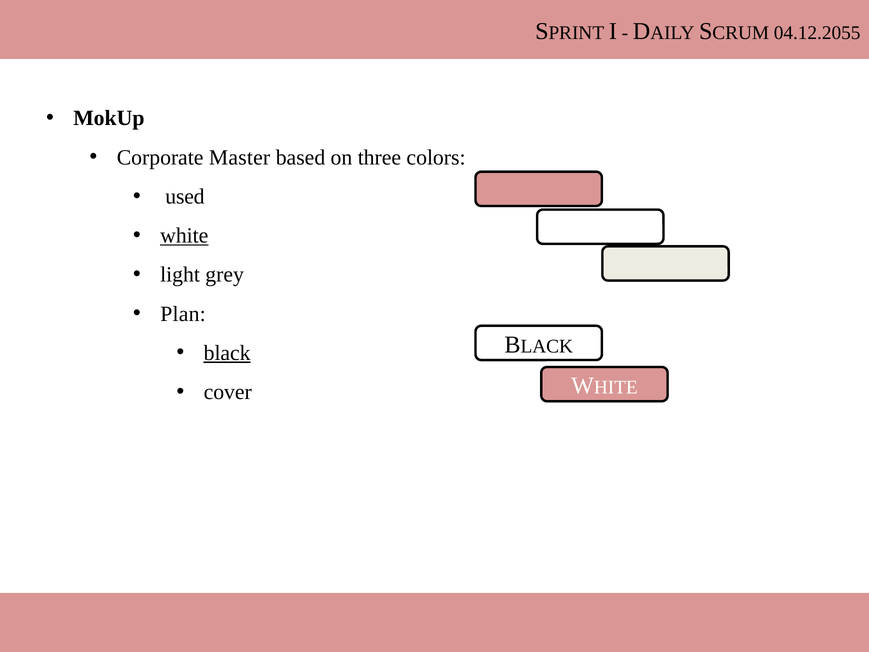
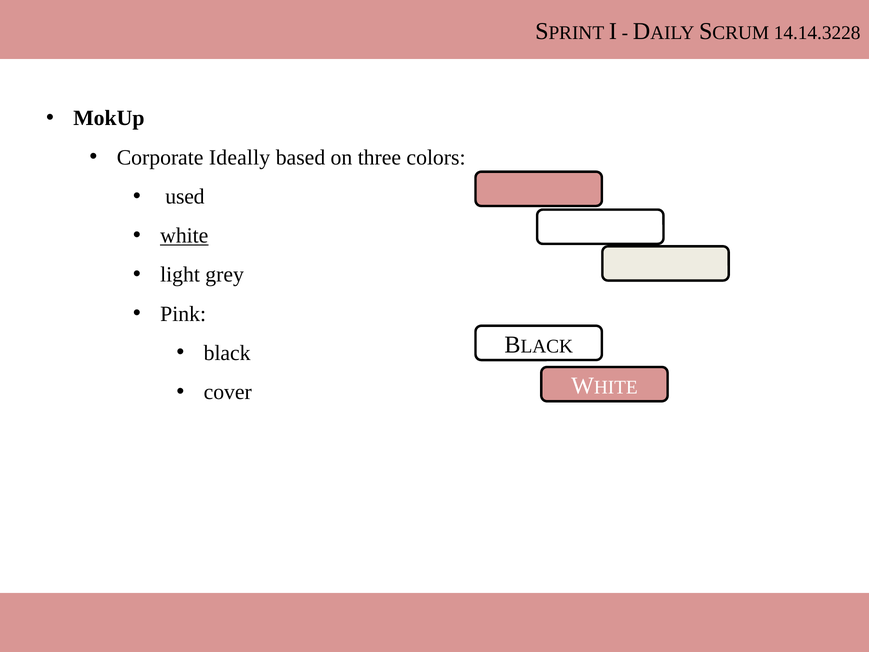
04.12.2055: 04.12.2055 -> 14.14.3228
Master: Master -> Ideally
Plan: Plan -> Pink
black underline: present -> none
